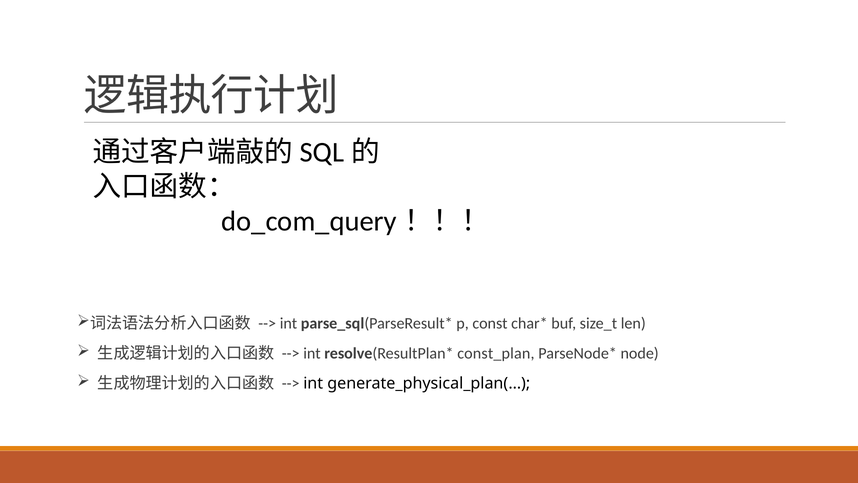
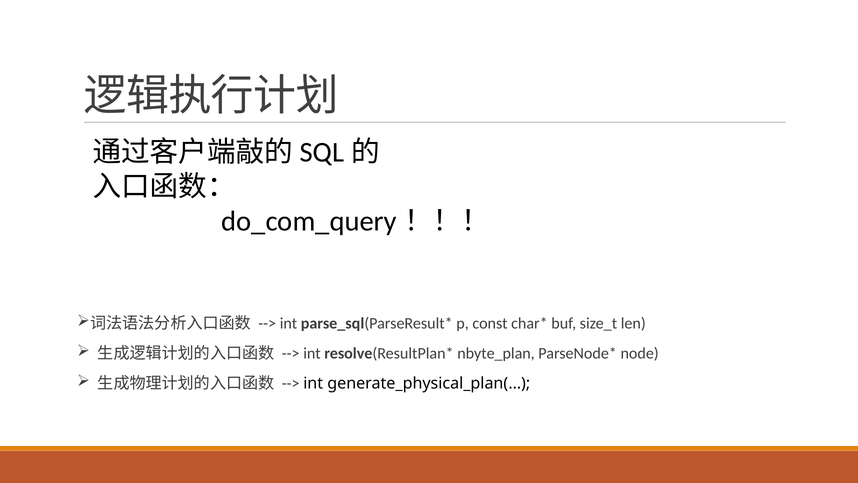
const_plan: const_plan -> nbyte_plan
